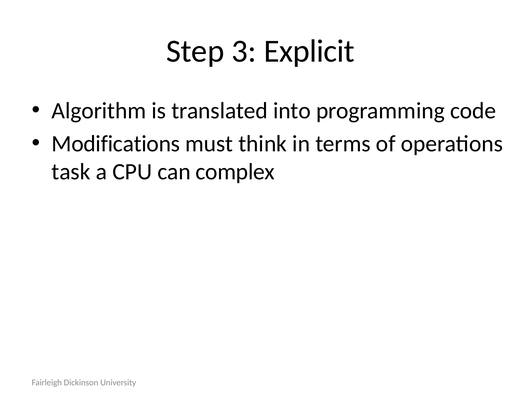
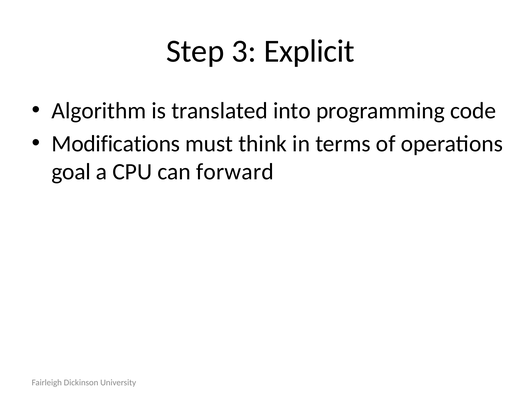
task: task -> goal
complex: complex -> forward
